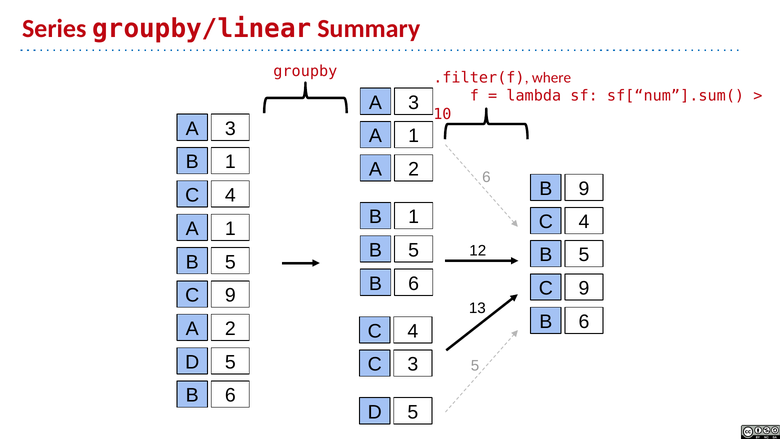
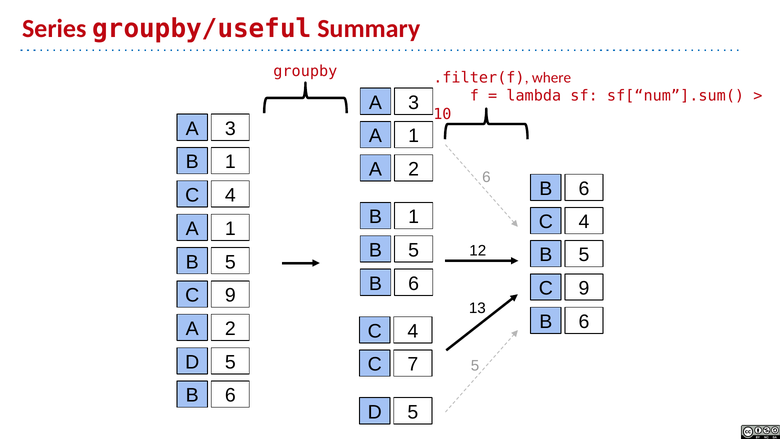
groupby/linear: groupby/linear -> groupby/useful
9 at (584, 189): 9 -> 6
C 3: 3 -> 7
